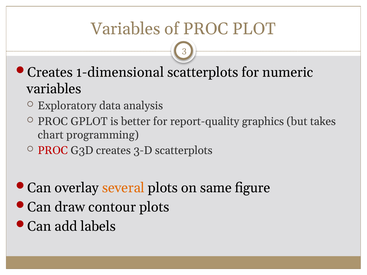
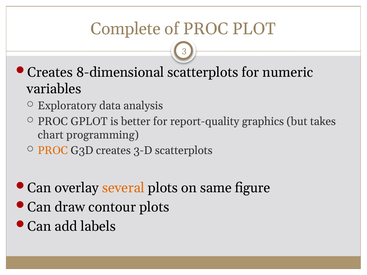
Variables at (126, 29): Variables -> Complete
1-dimensional: 1-dimensional -> 8-dimensional
PROC at (53, 151) colour: red -> orange
